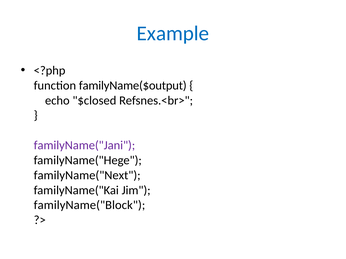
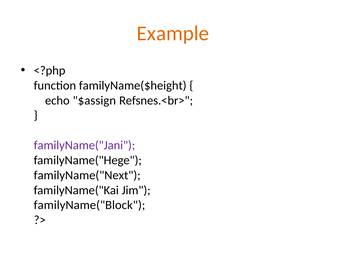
Example colour: blue -> orange
familyName($output: familyName($output -> familyName($height
$closed: $closed -> $assign
